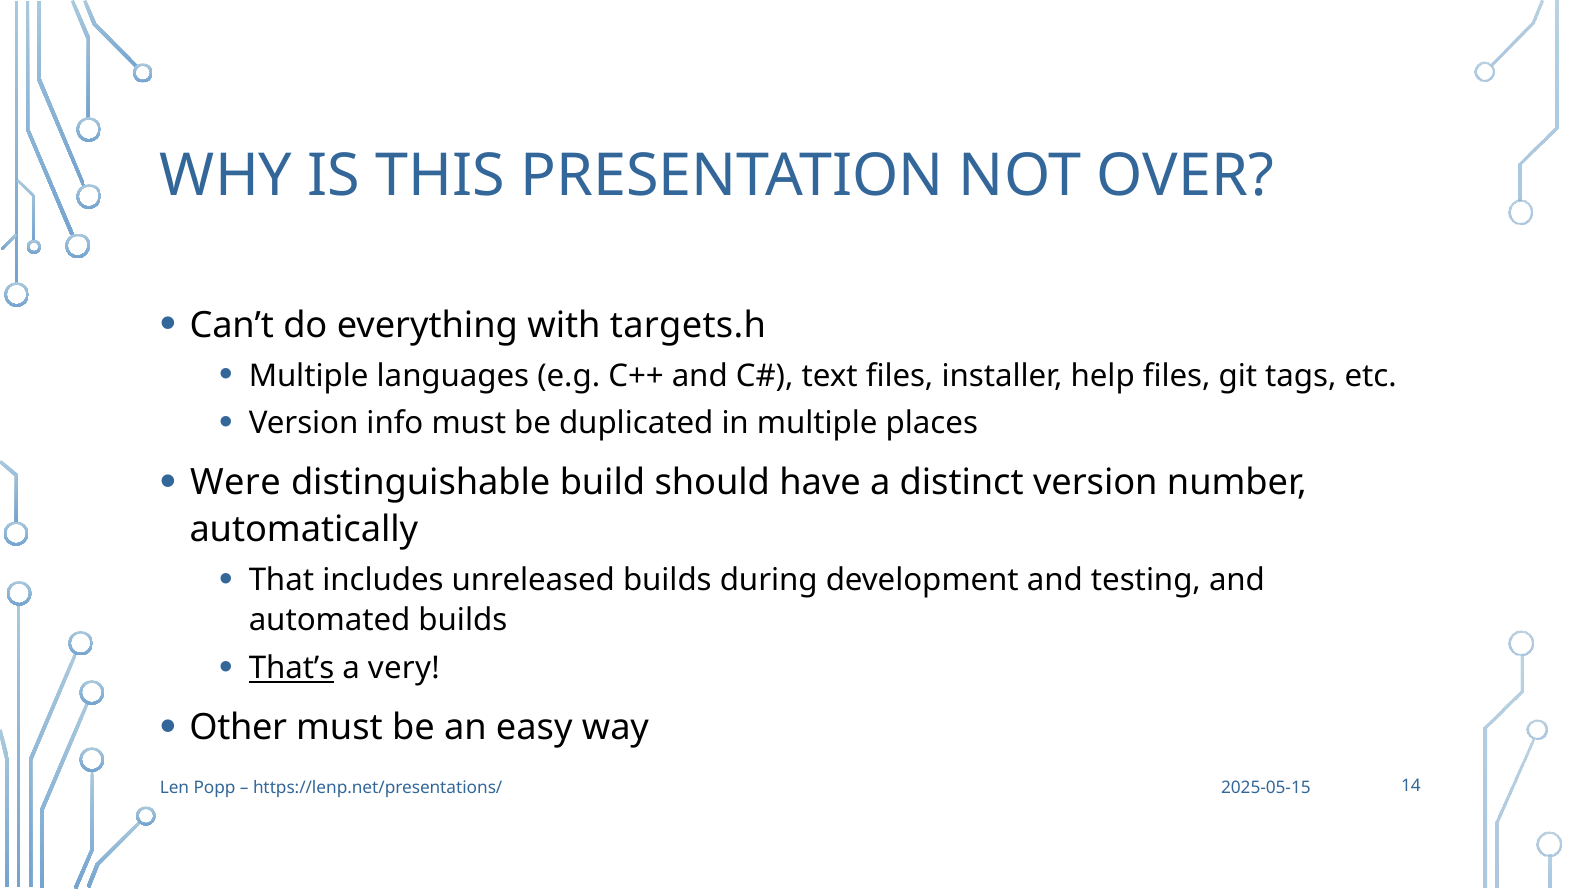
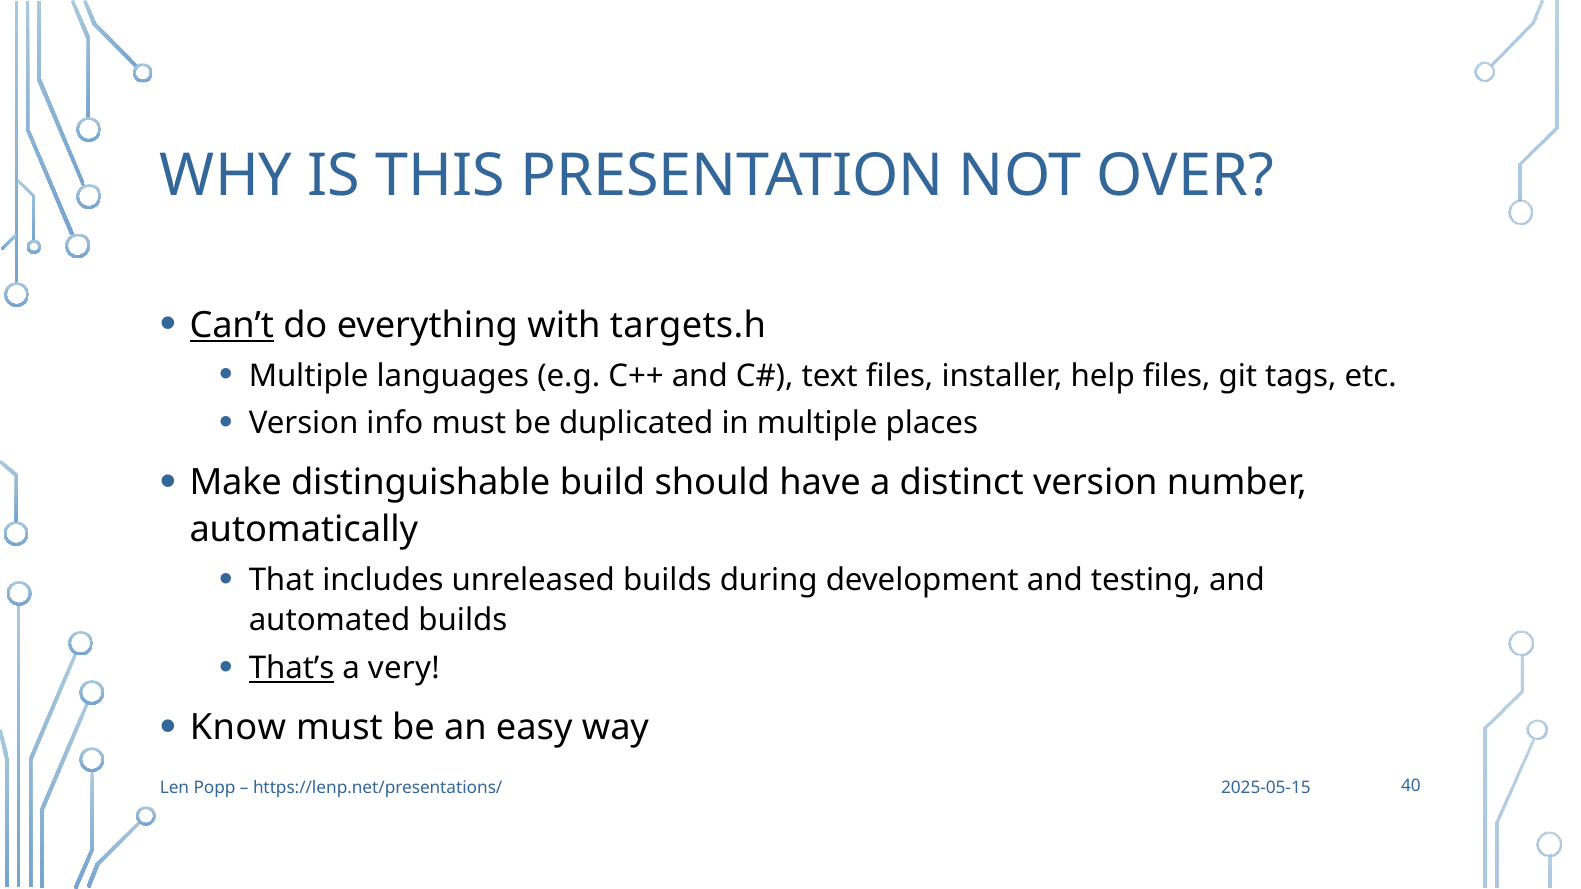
Can’t underline: none -> present
Were: Were -> Make
Other: Other -> Know
14: 14 -> 40
